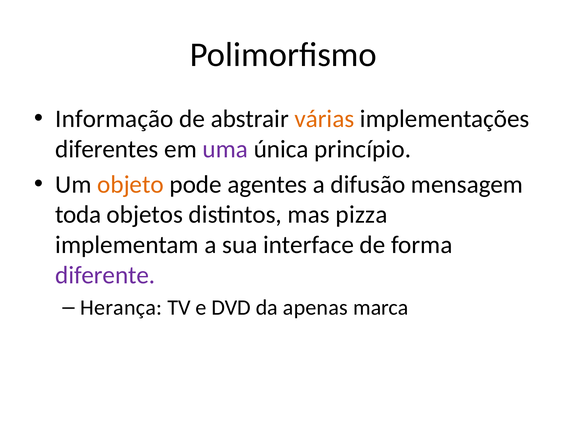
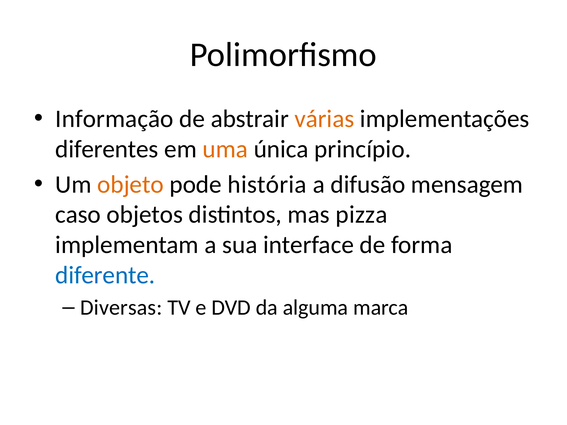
uma colour: purple -> orange
agentes: agentes -> história
toda: toda -> caso
diferente colour: purple -> blue
Herança: Herança -> Diversas
apenas: apenas -> alguma
